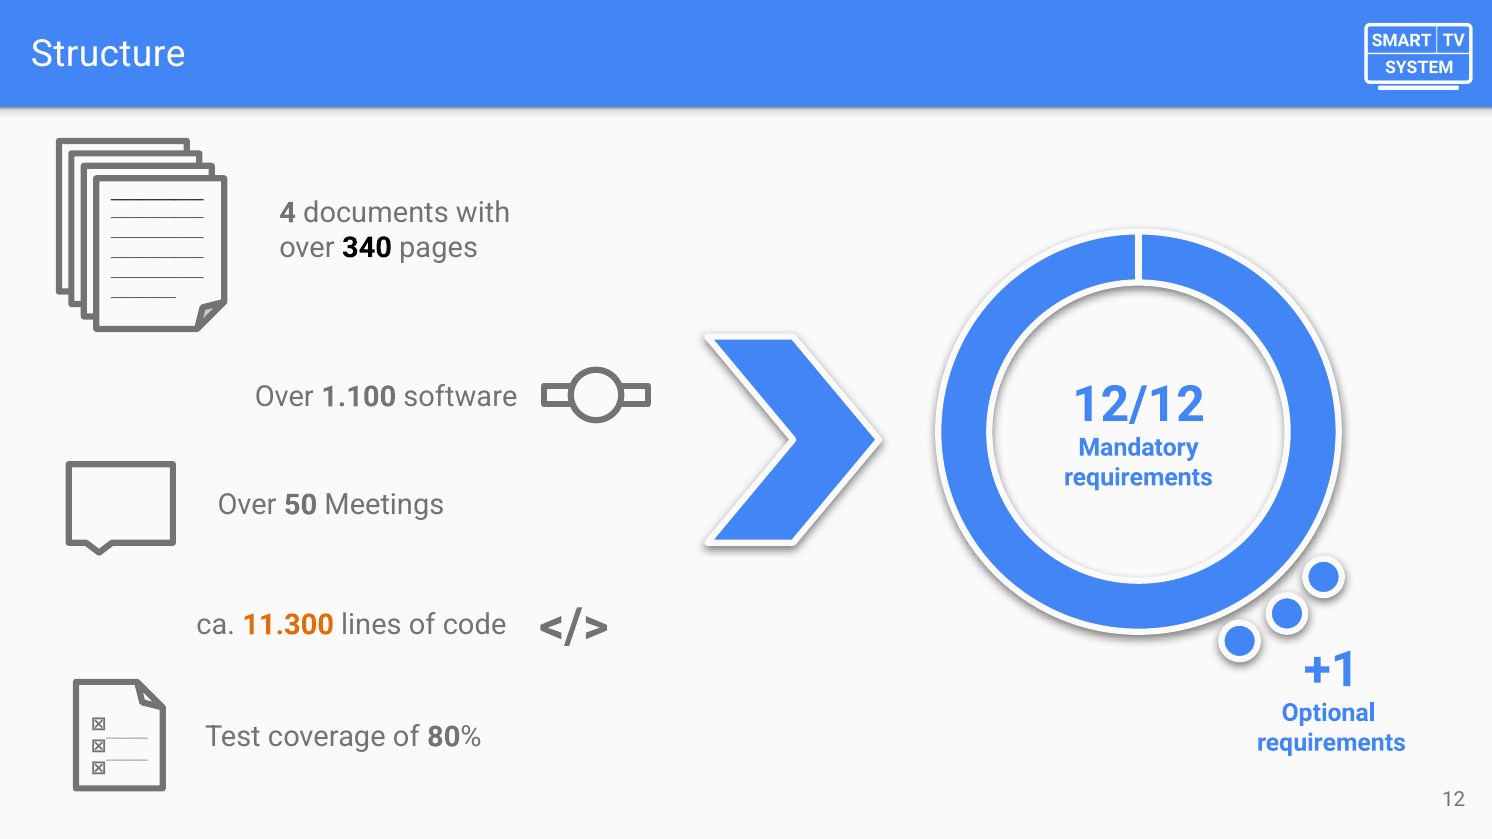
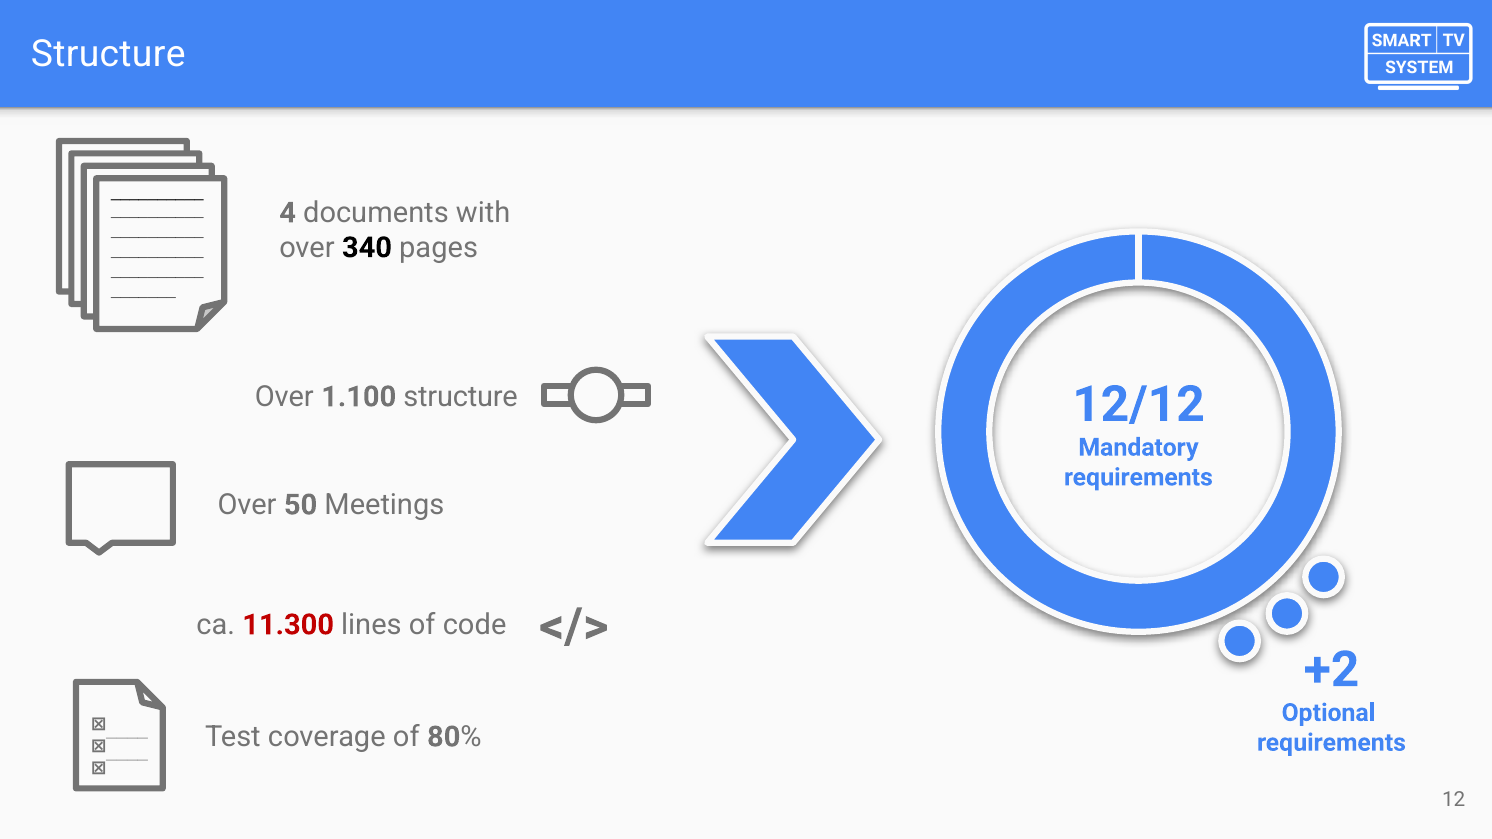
1.100 software: software -> structure
11.300 colour: orange -> red
+1: +1 -> +2
